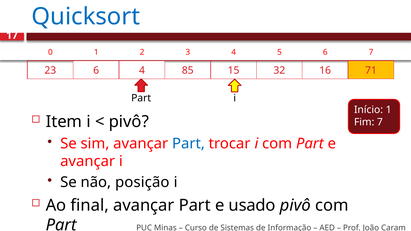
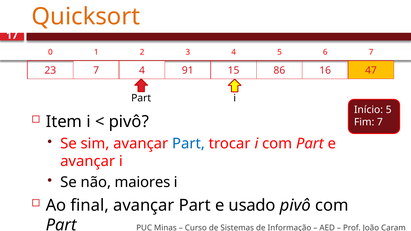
Quicksort colour: blue -> orange
23 6: 6 -> 7
85: 85 -> 91
32: 32 -> 86
71: 71 -> 47
Início 1: 1 -> 5
posição: posição -> maiores
